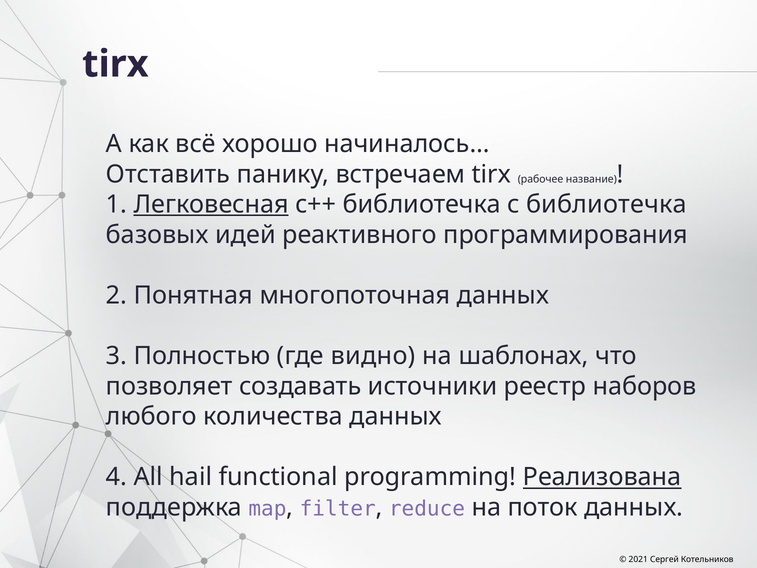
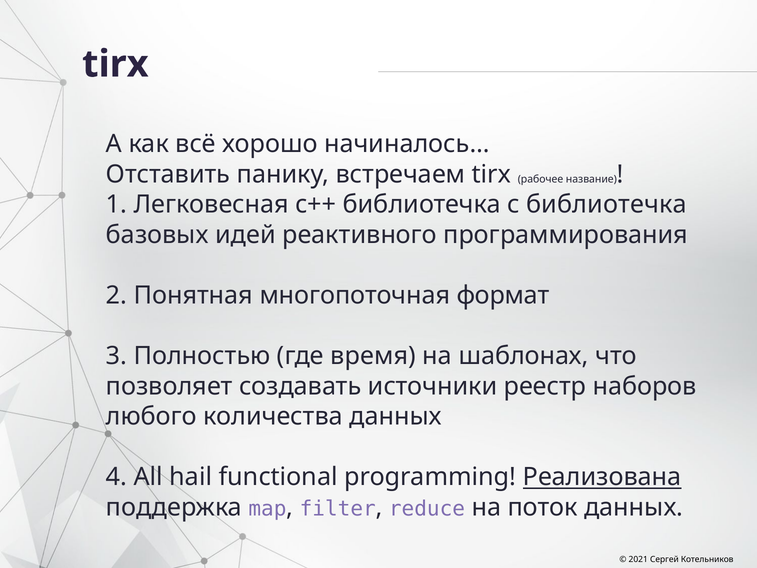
Легковесная underline: present -> none
многопоточная данных: данных -> формат
видно: видно -> время
